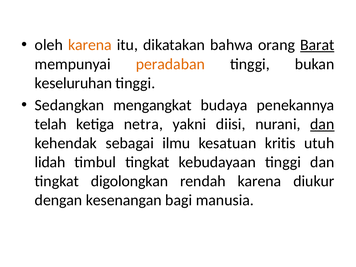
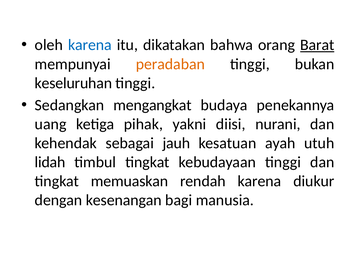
karena at (90, 45) colour: orange -> blue
telah: telah -> uang
netra: netra -> pihak
dan at (322, 124) underline: present -> none
ilmu: ilmu -> jauh
kritis: kritis -> ayah
digolongkan: digolongkan -> memuaskan
